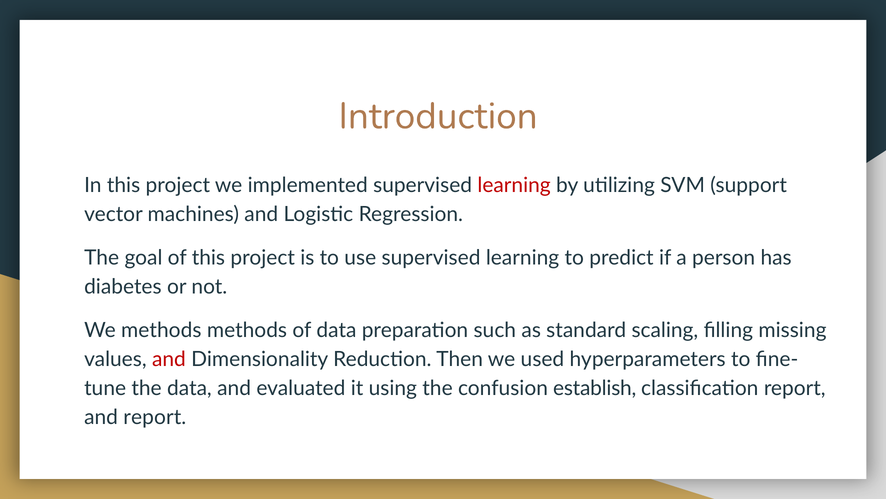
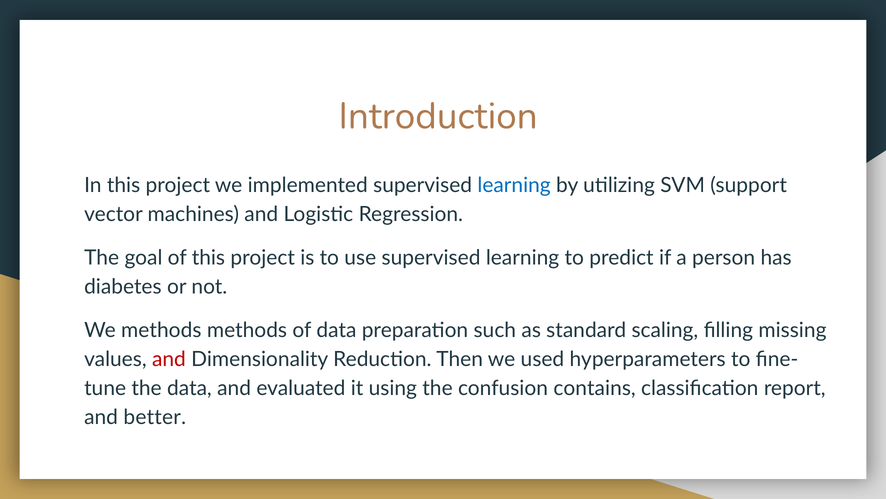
learning at (514, 185) colour: red -> blue
establish: establish -> contains
and report: report -> better
